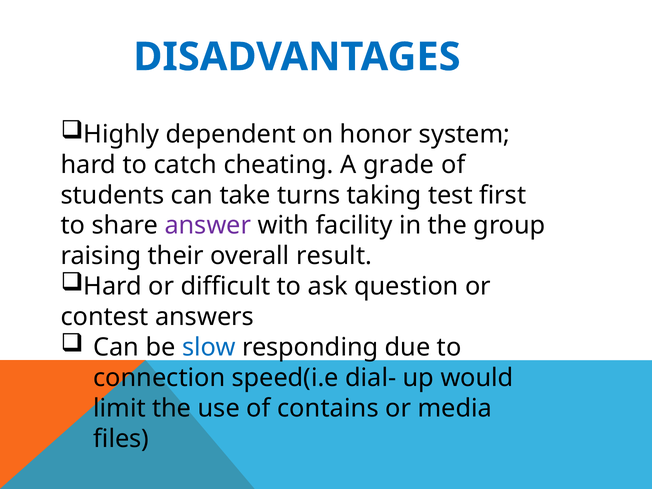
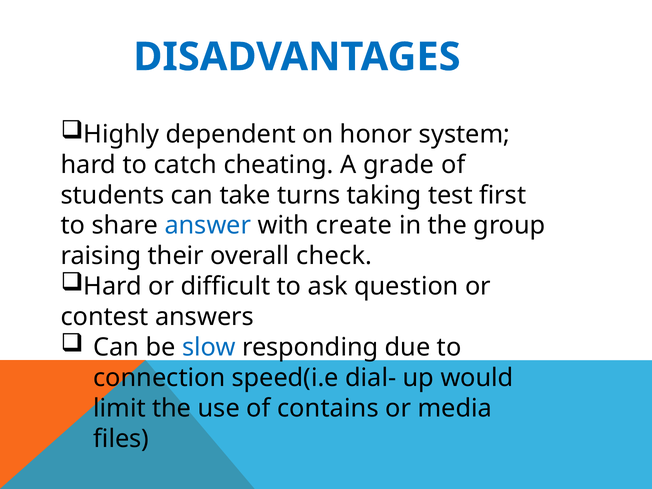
answer colour: purple -> blue
facility: facility -> create
result: result -> check
